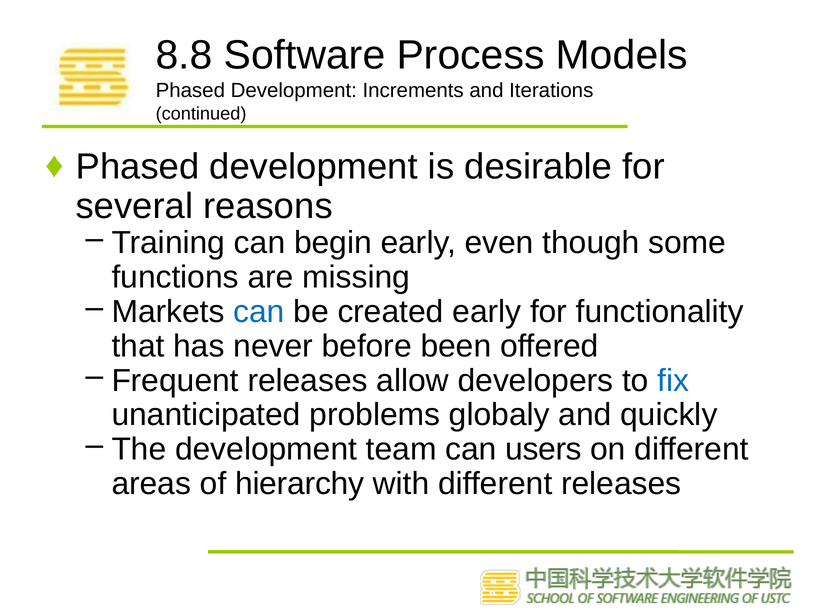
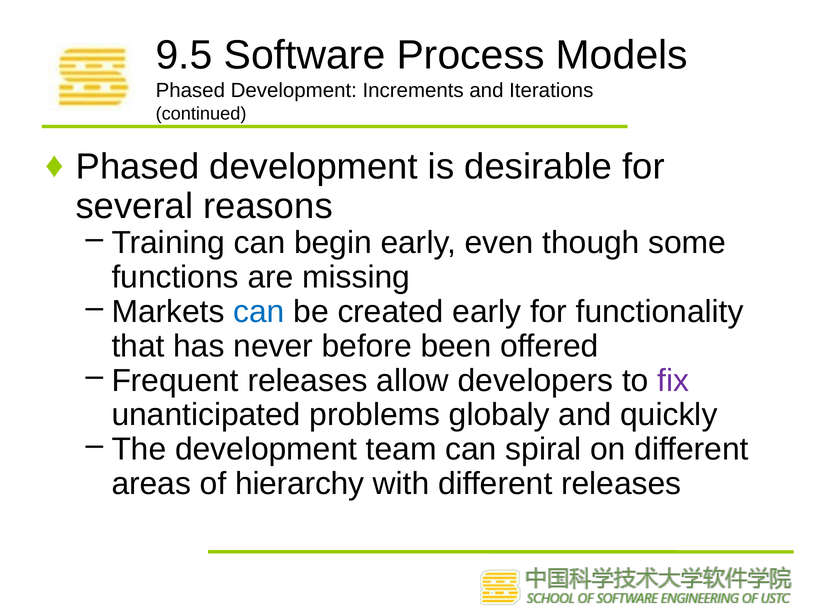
8.8: 8.8 -> 9.5
fix colour: blue -> purple
users: users -> spiral
